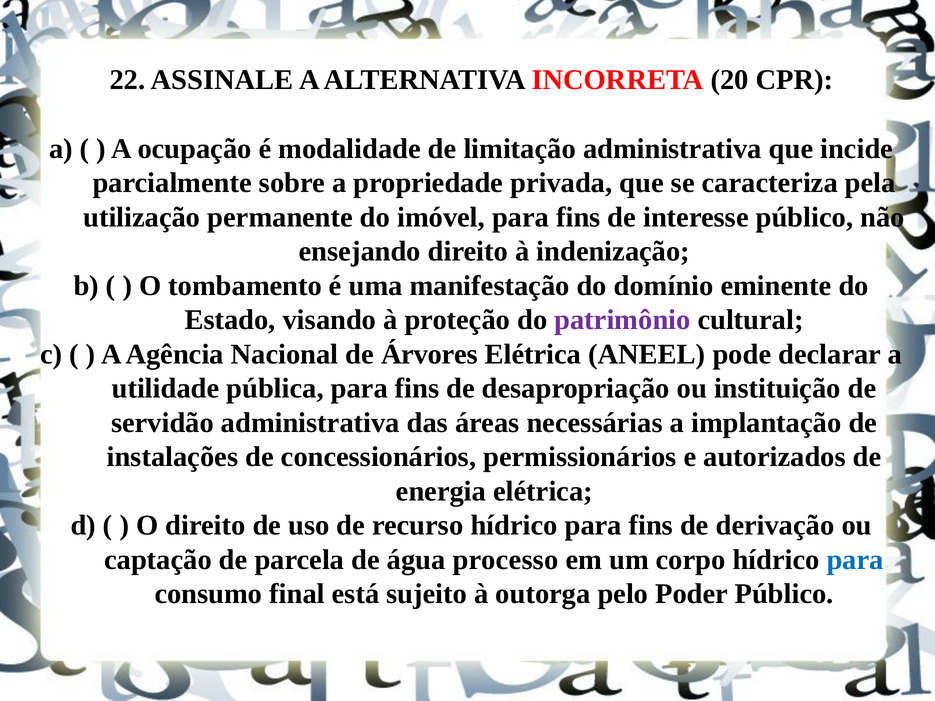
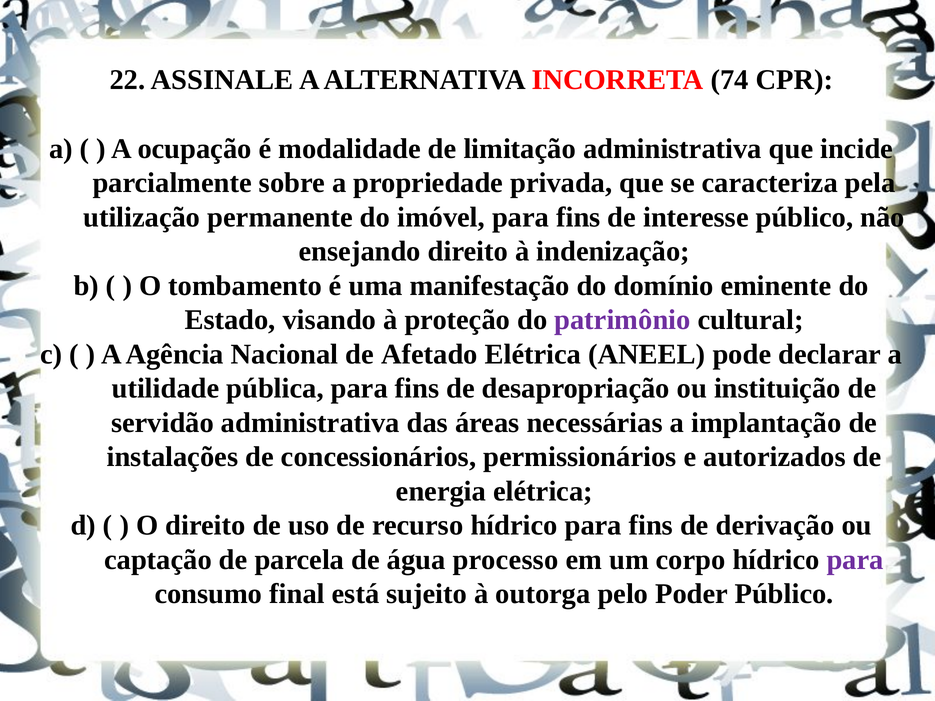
20: 20 -> 74
Árvores: Árvores -> Afetado
para at (855, 560) colour: blue -> purple
